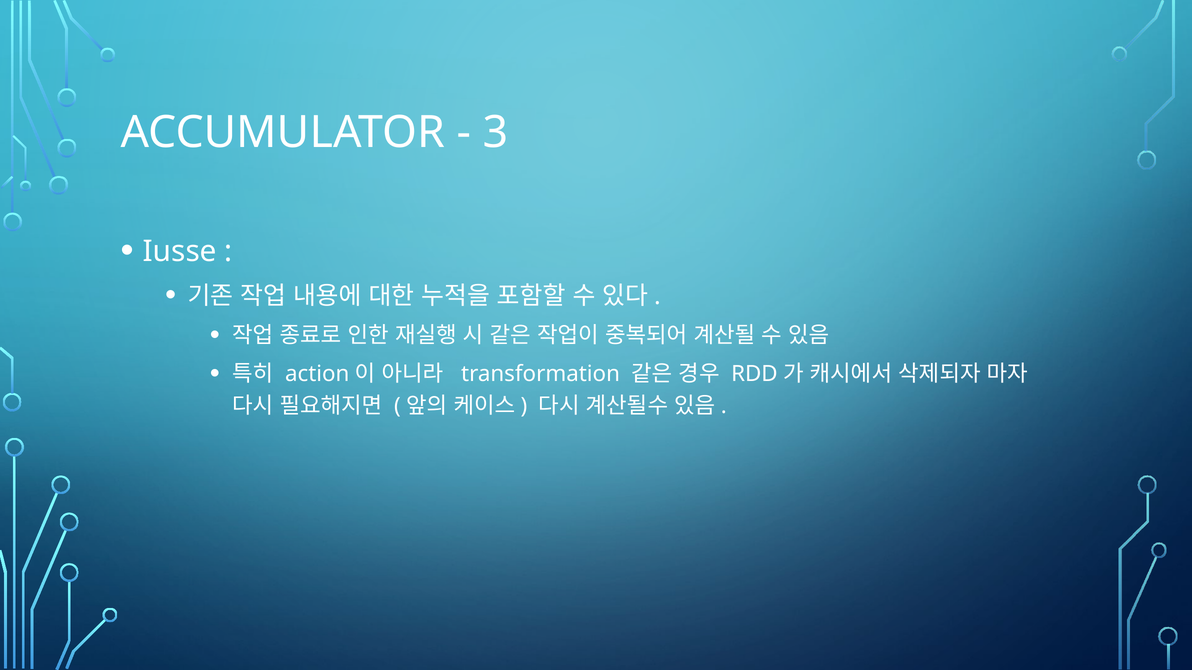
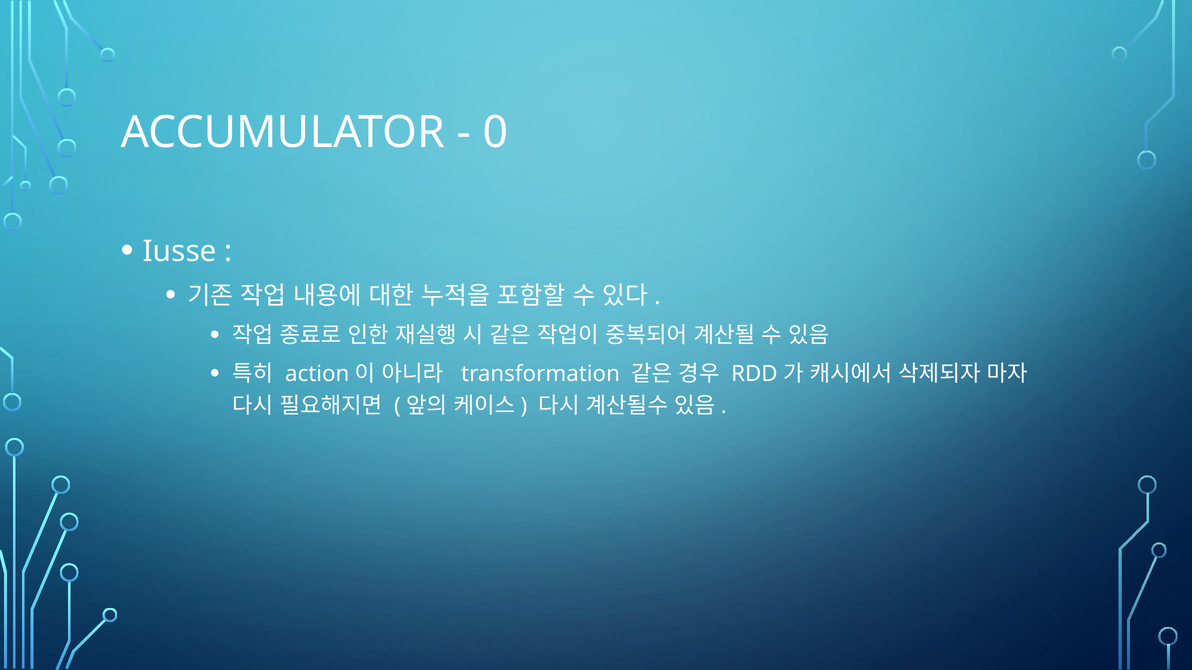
3: 3 -> 0
